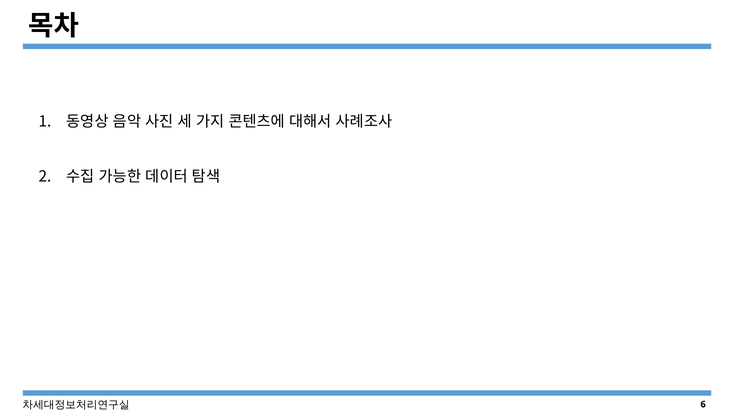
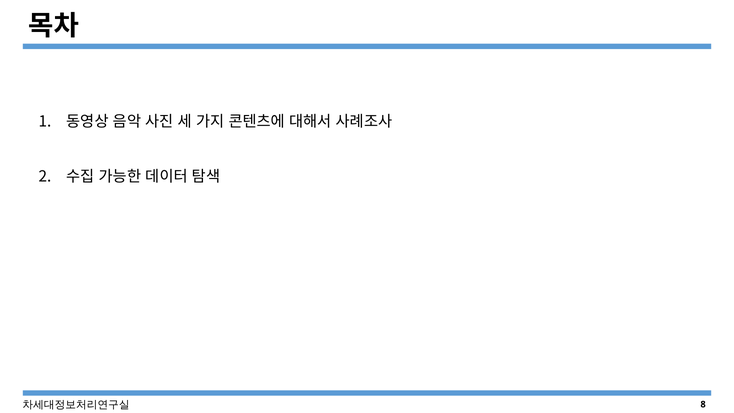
6: 6 -> 8
